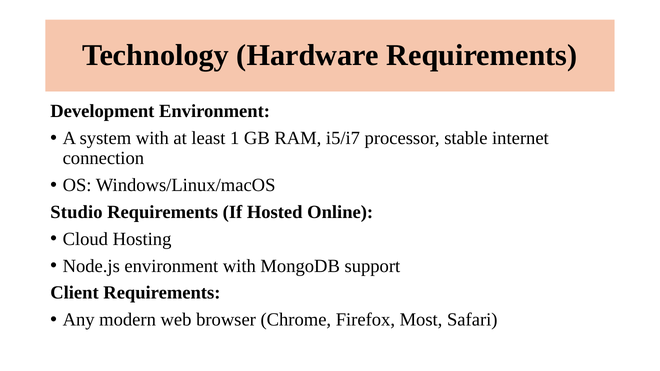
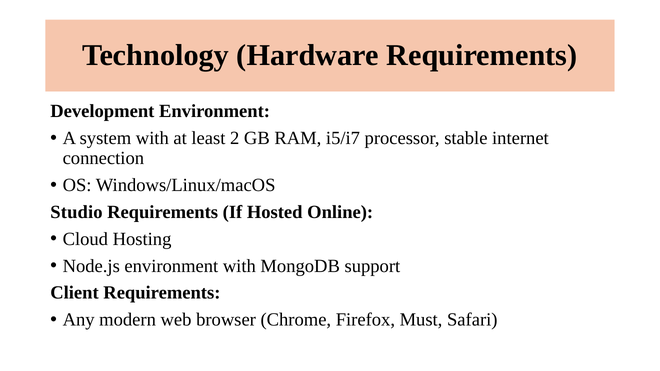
1: 1 -> 2
Most: Most -> Must
